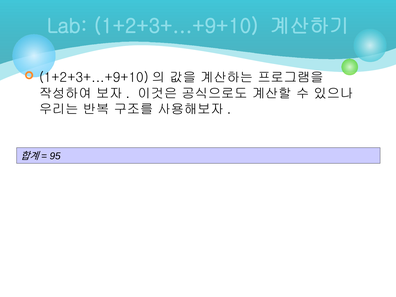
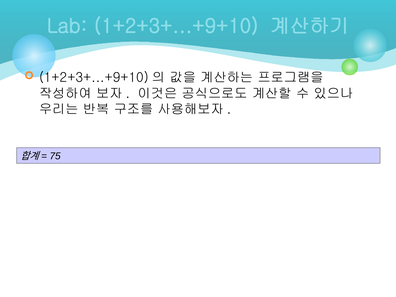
95: 95 -> 75
